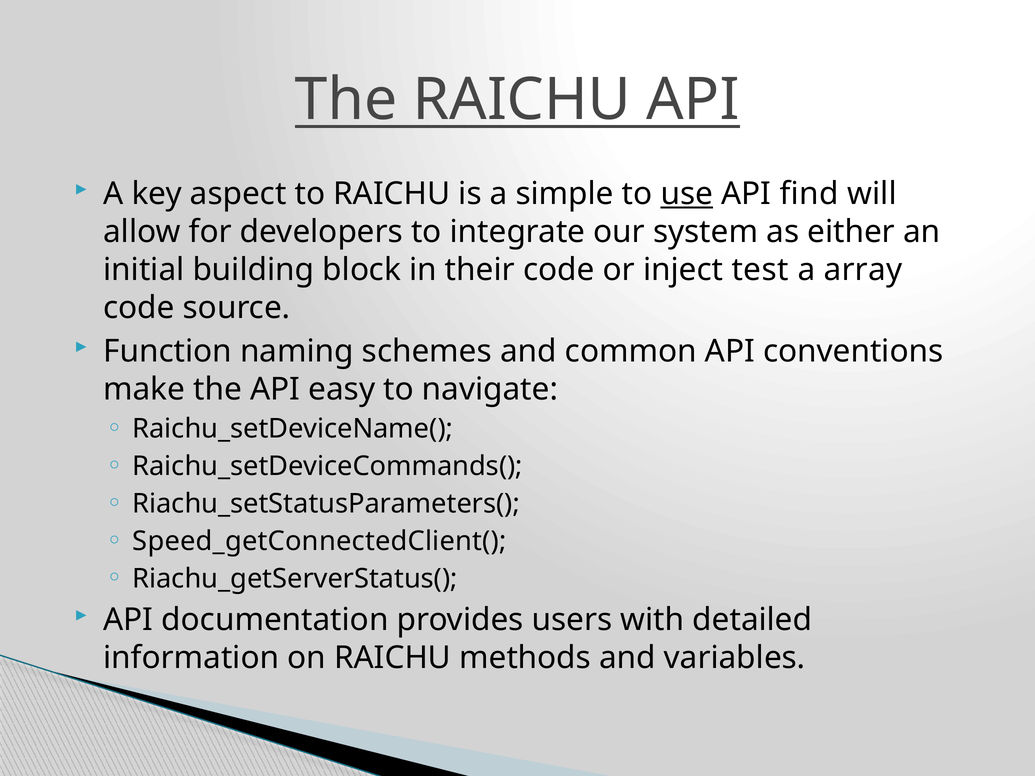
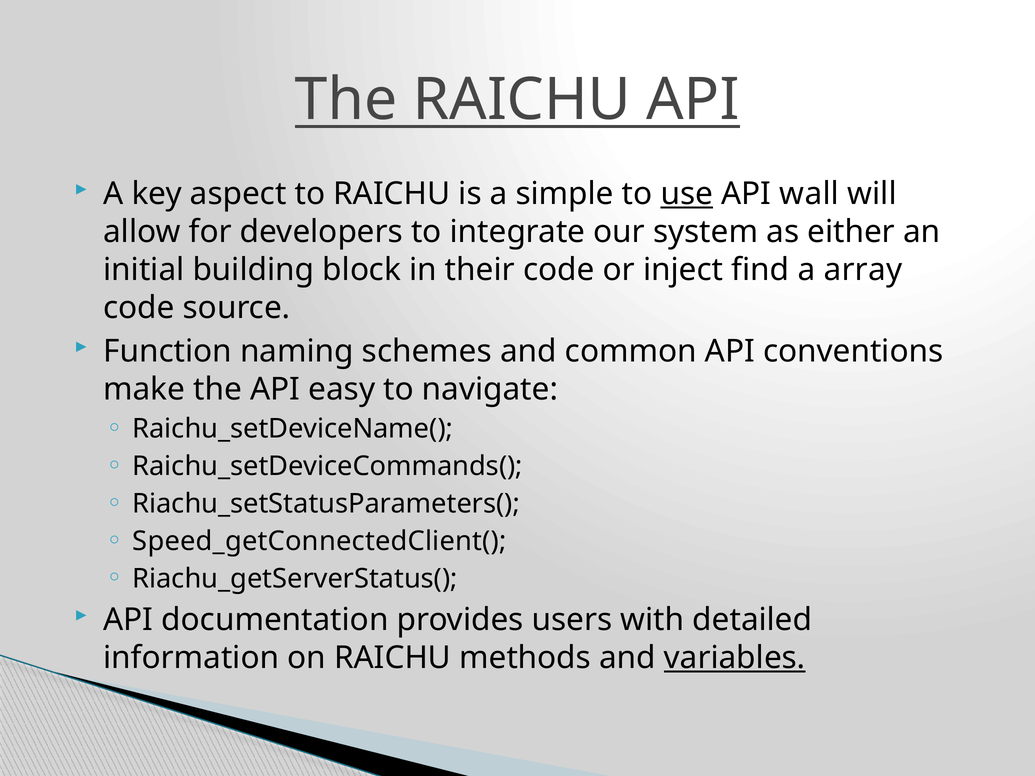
find: find -> wall
test: test -> find
variables underline: none -> present
